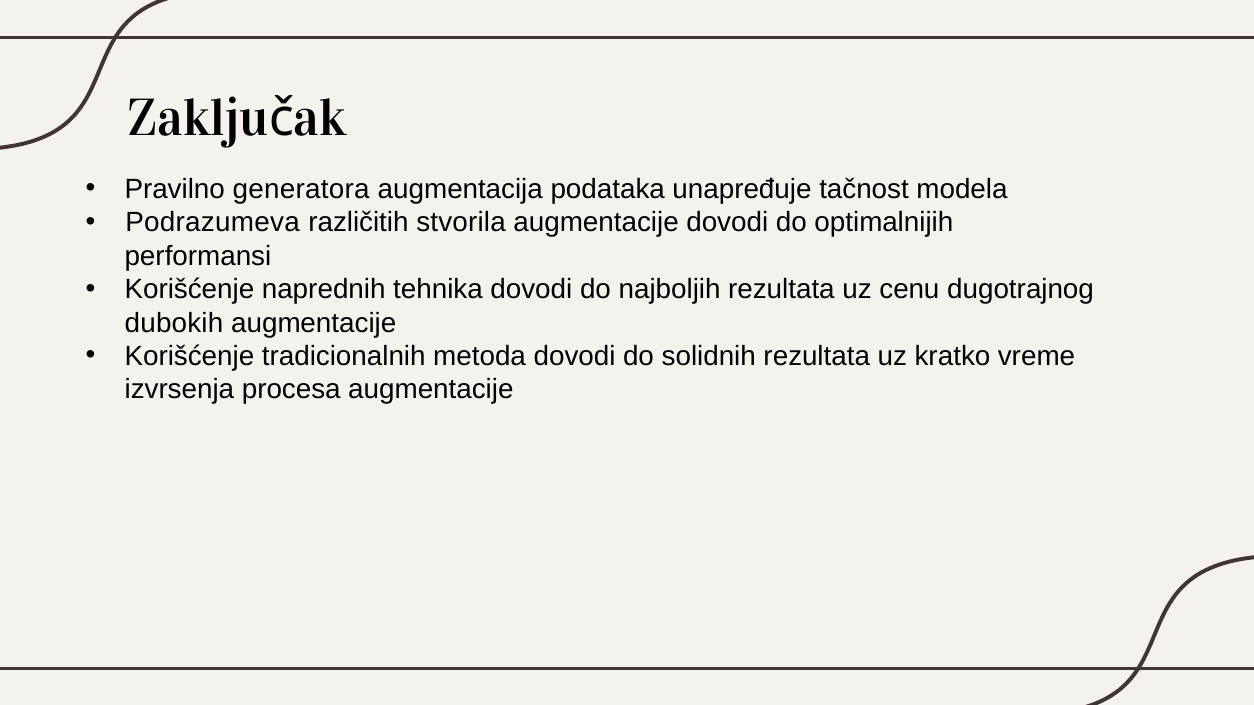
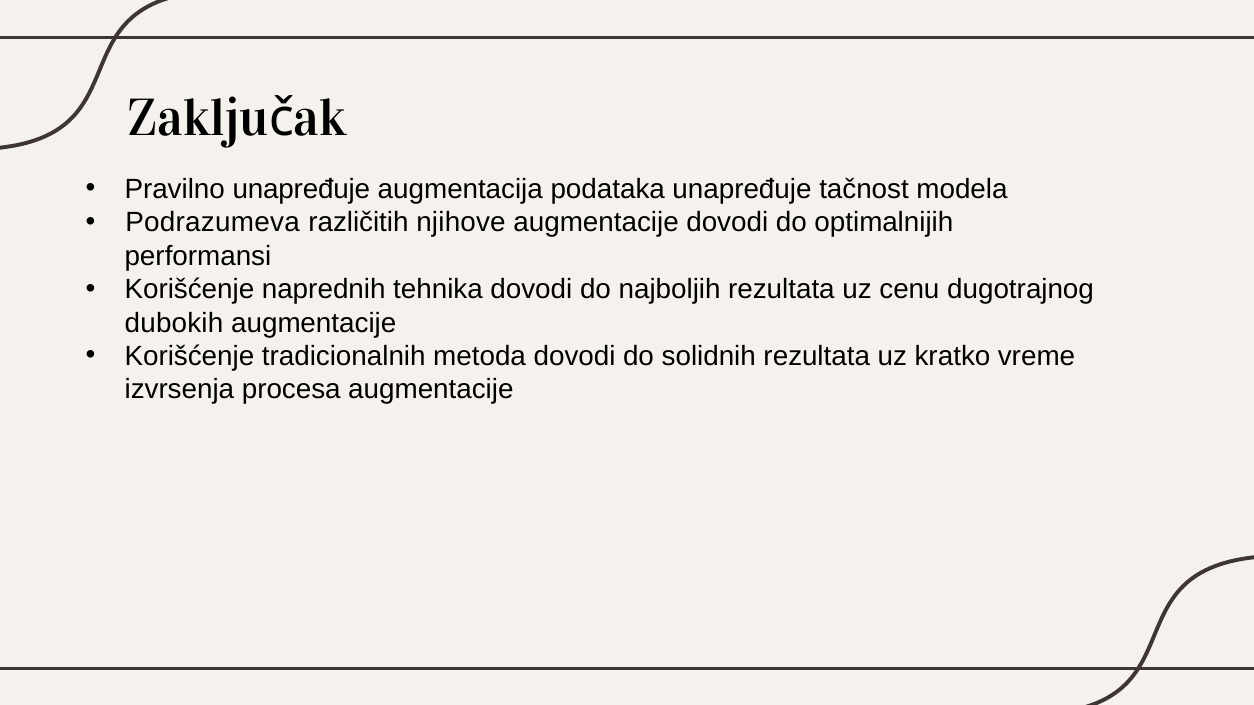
Pravilno generatora: generatora -> unapređuje
stvorila: stvorila -> njihove
